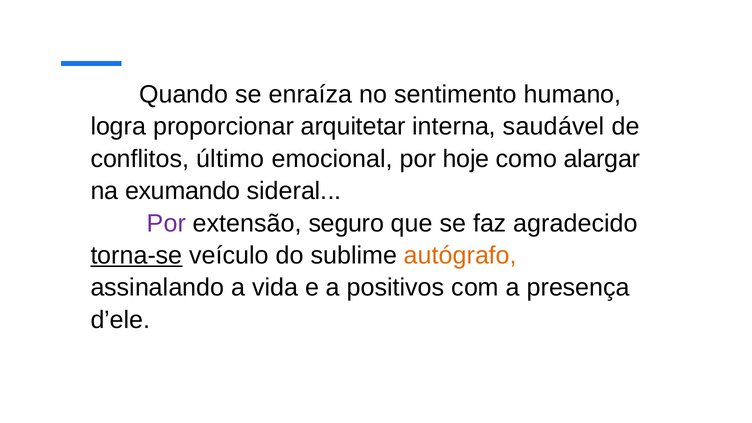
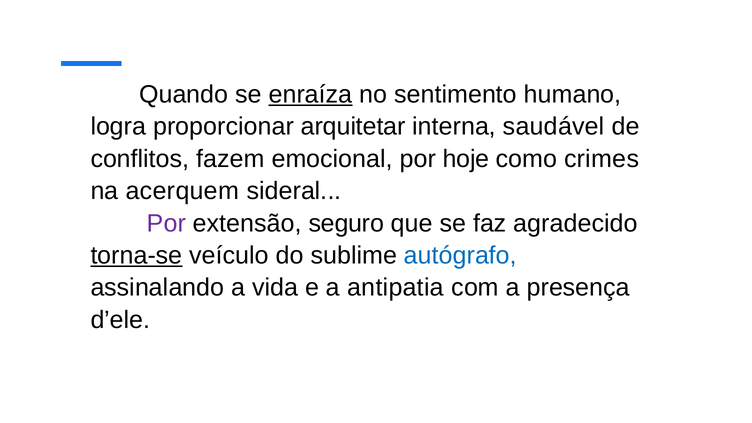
enraíza underline: none -> present
último: último -> fazem
alargar: alargar -> crimes
exumando: exumando -> acerquem
autógrafo colour: orange -> blue
positivos: positivos -> antipatia
